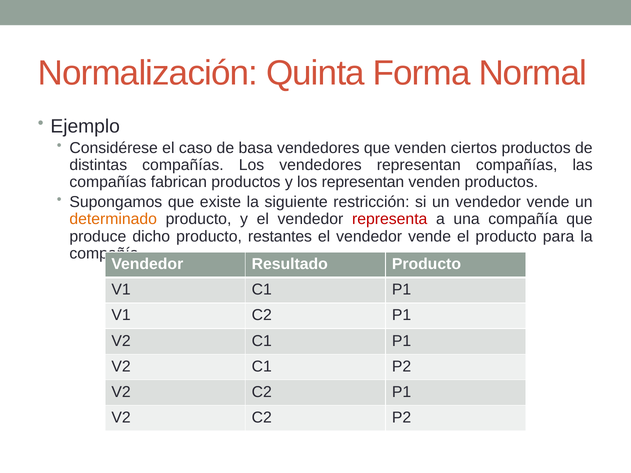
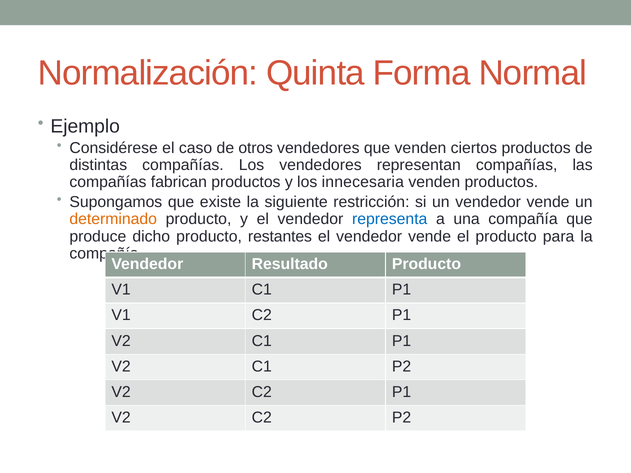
basa: basa -> otros
los representan: representan -> innecesaria
representa colour: red -> blue
